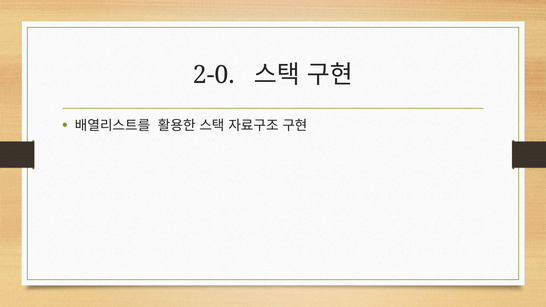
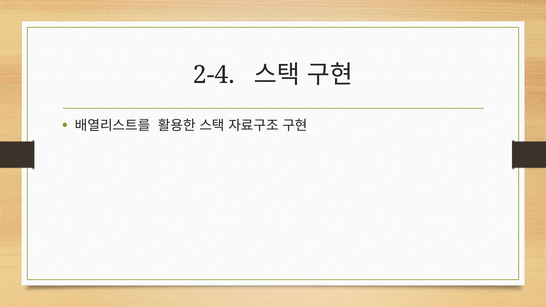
2-0: 2-0 -> 2-4
